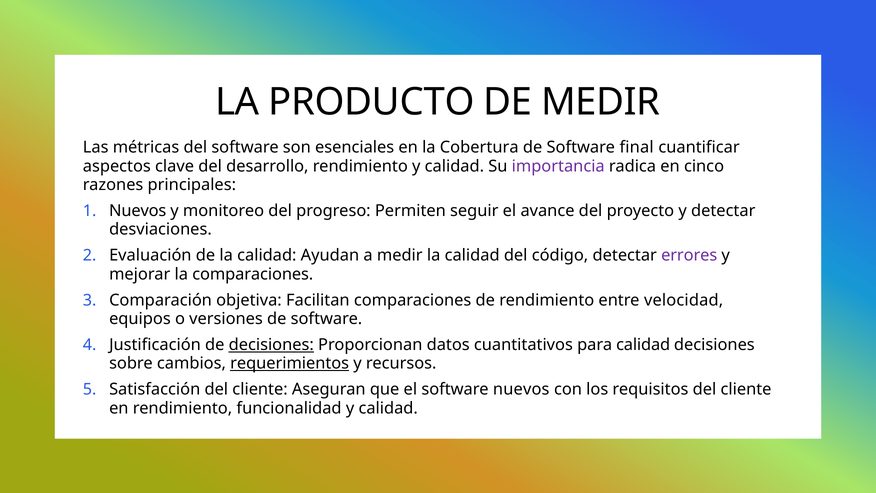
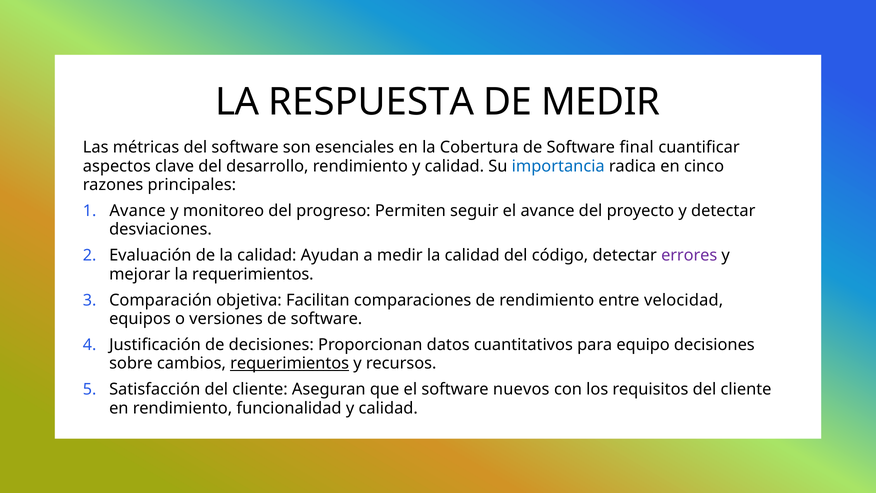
PRODUCTO: PRODUCTO -> RESPUESTA
importancia colour: purple -> blue
Nuevos at (138, 211): Nuevos -> Avance
la comparaciones: comparaciones -> requerimientos
decisiones at (271, 345) underline: present -> none
para calidad: calidad -> equipo
